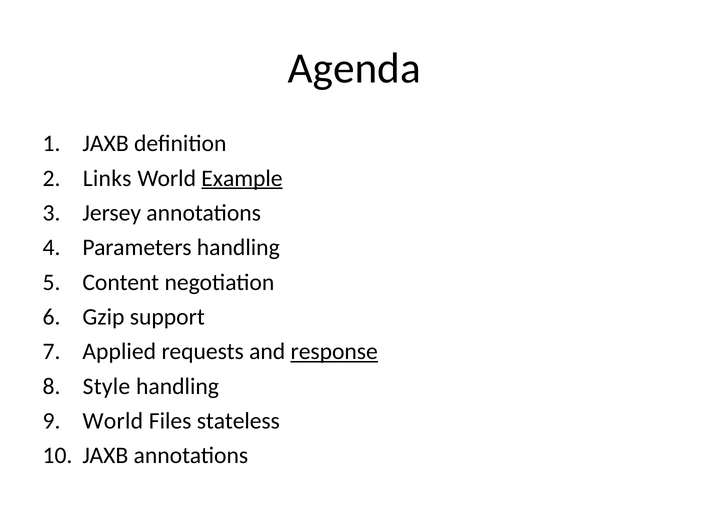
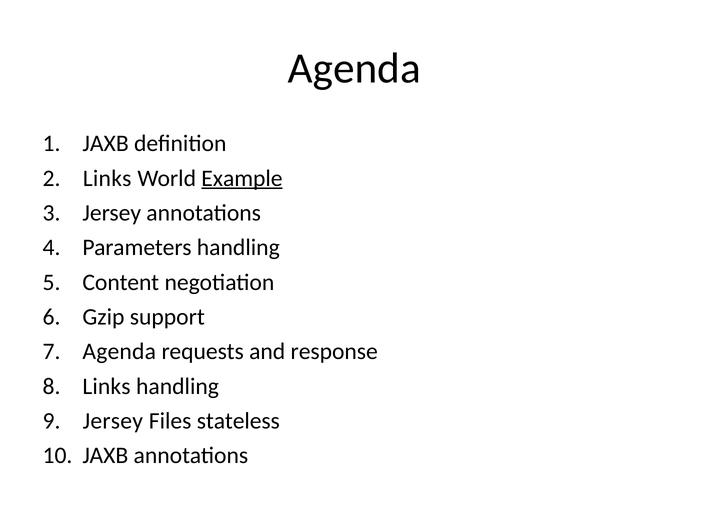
Applied at (119, 351): Applied -> Agenda
response underline: present -> none
Style at (106, 386): Style -> Links
World at (113, 421): World -> Jersey
